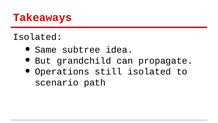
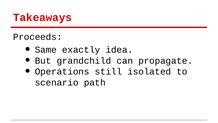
Isolated at (38, 37): Isolated -> Proceeds
subtree: subtree -> exactly
